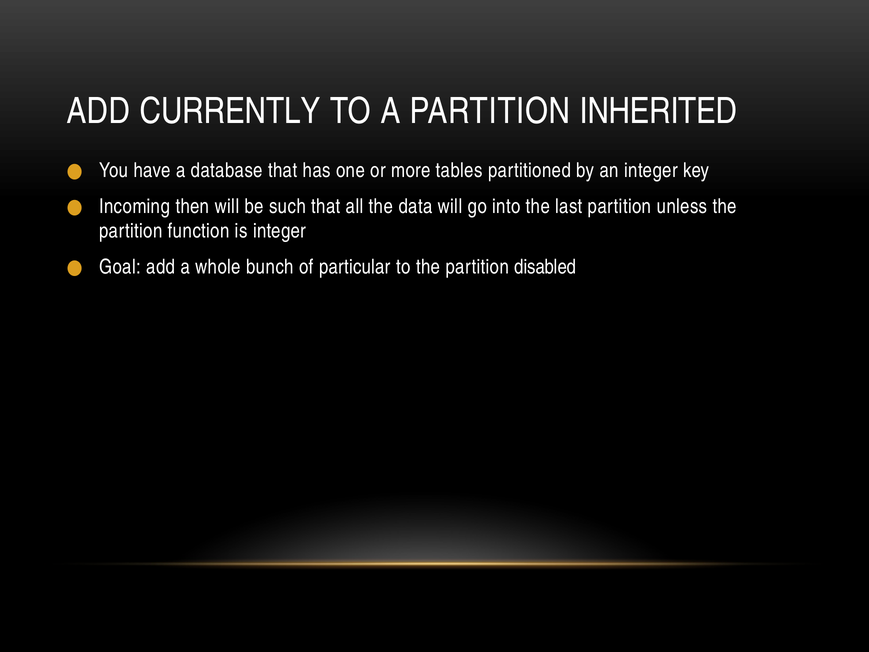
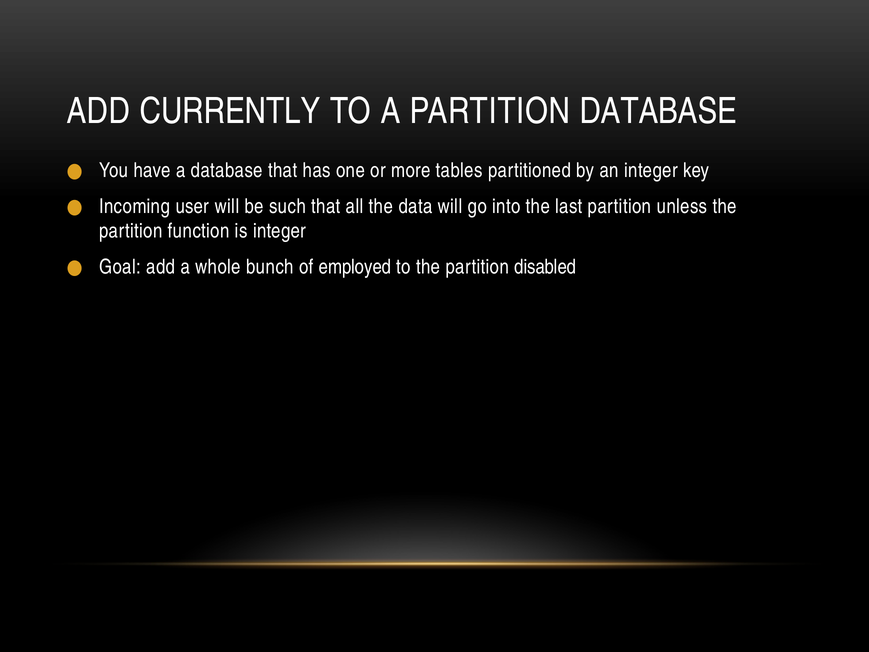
PARTITION INHERITED: INHERITED -> DATABASE
then: then -> user
particular: particular -> employed
